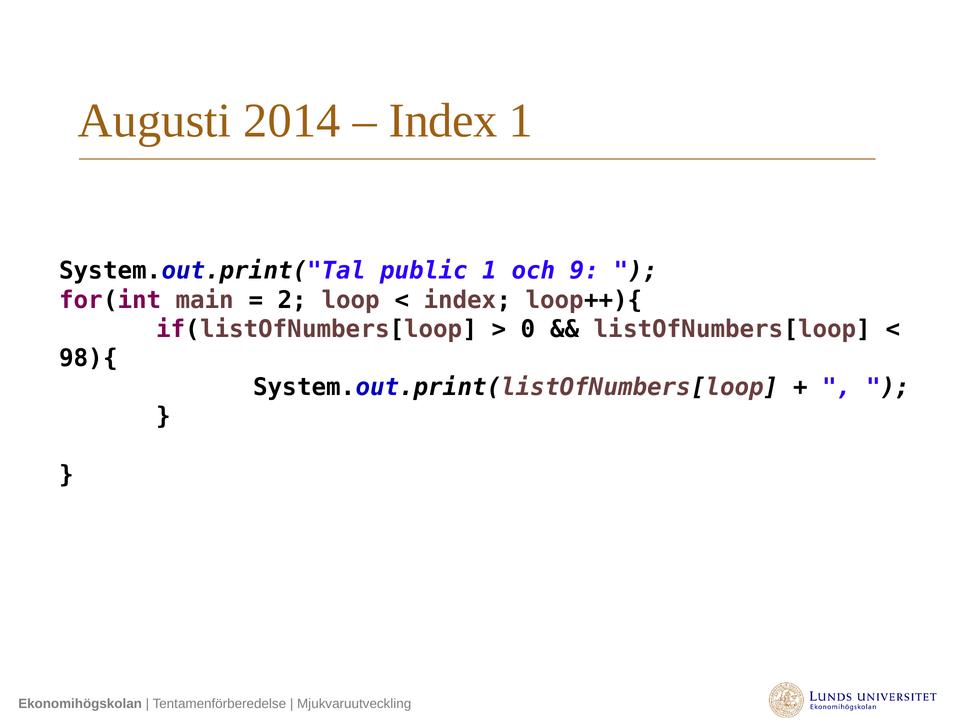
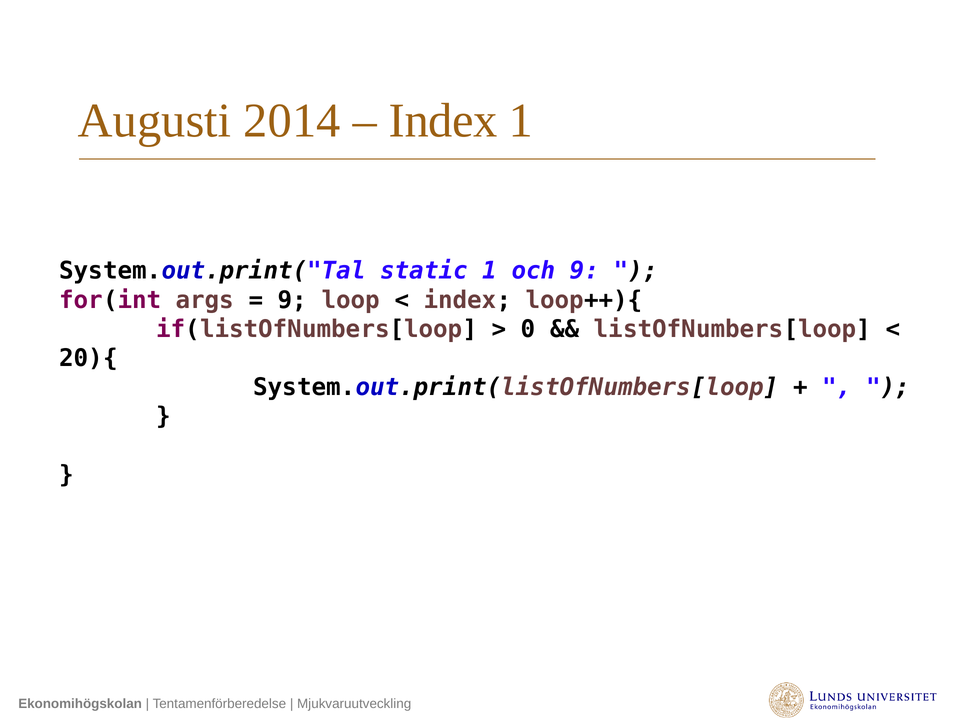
public: public -> static
main: main -> args
2 at (292, 300): 2 -> 9
98){: 98){ -> 20){
